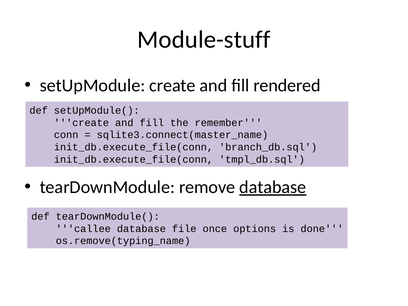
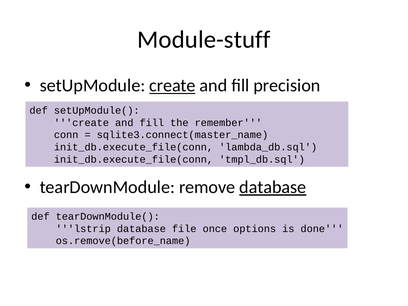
create at (172, 86) underline: none -> present
rendered: rendered -> precision
branch_db.sql: branch_db.sql -> lambda_db.sql
callee: callee -> lstrip
os.remove(typing_name: os.remove(typing_name -> os.remove(before_name
